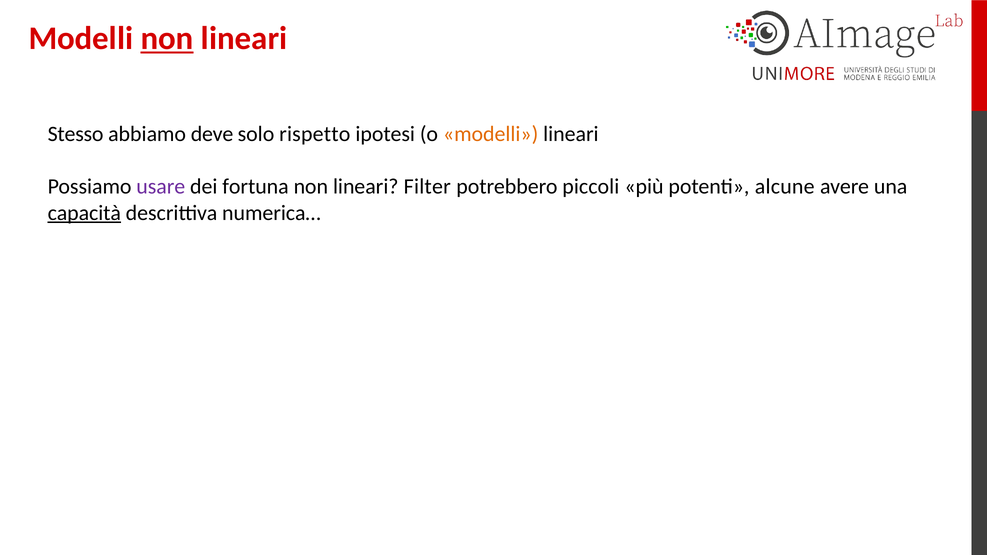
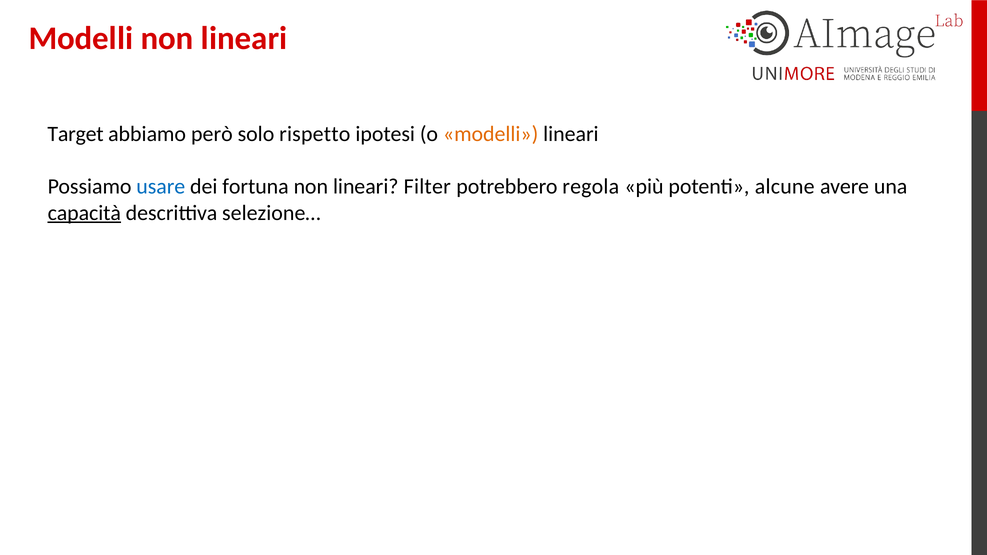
non at (167, 38) underline: present -> none
Stesso: Stesso -> Target
deve: deve -> però
usare colour: purple -> blue
piccoli: piccoli -> regola
numerica…: numerica… -> selezione…
